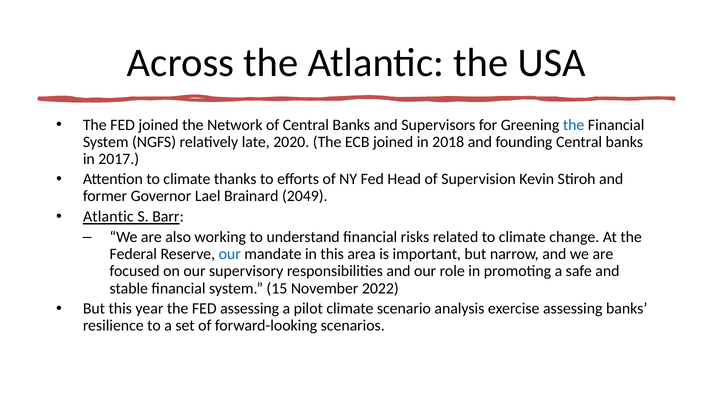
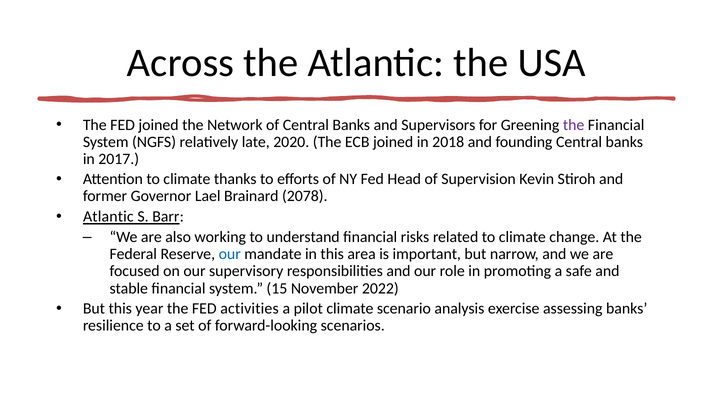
the at (574, 125) colour: blue -> purple
2049: 2049 -> 2078
FED assessing: assessing -> activities
